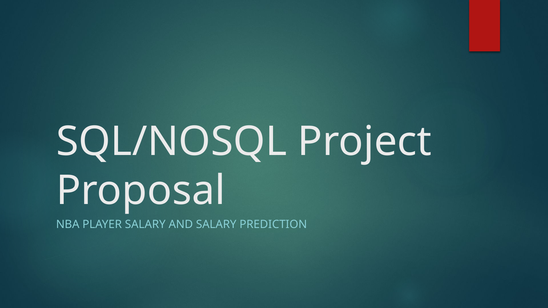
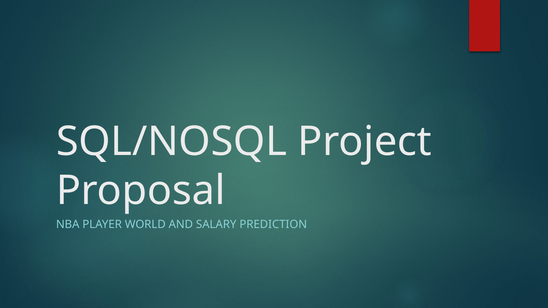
PLAYER SALARY: SALARY -> WORLD
